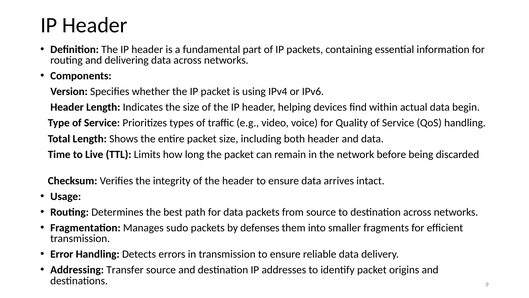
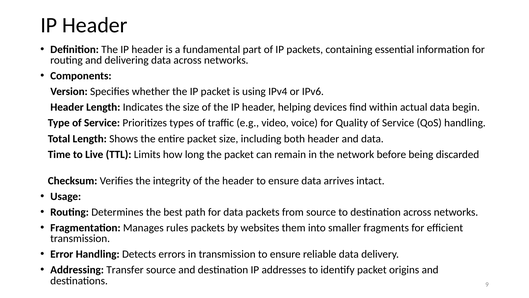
sudo: sudo -> rules
defenses: defenses -> websites
